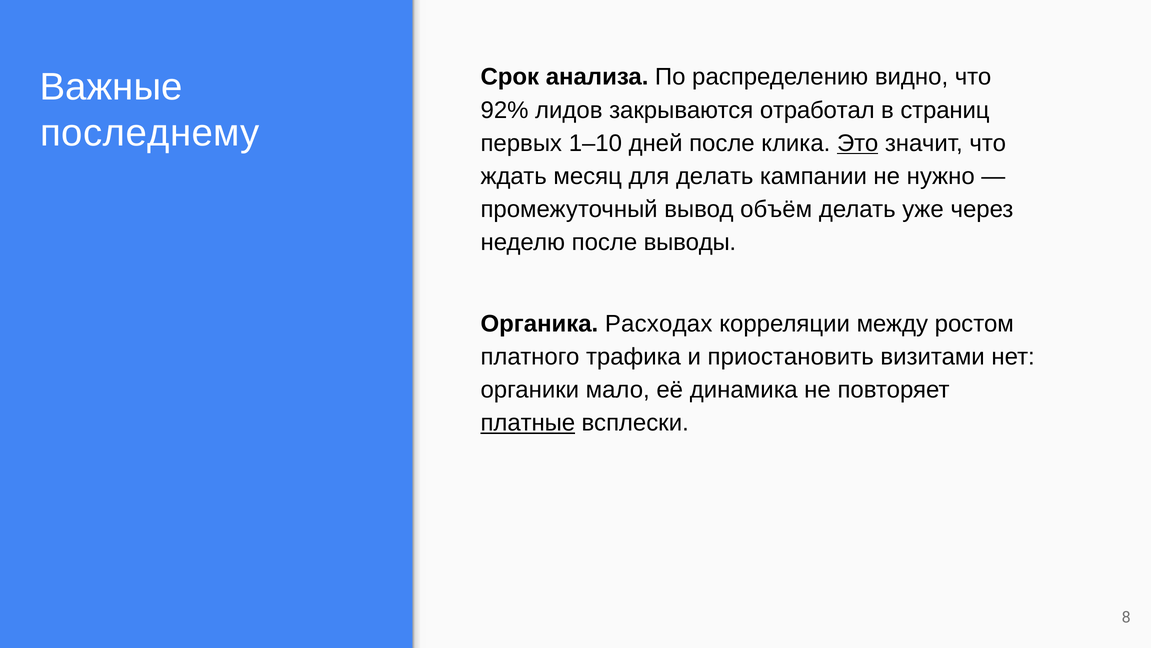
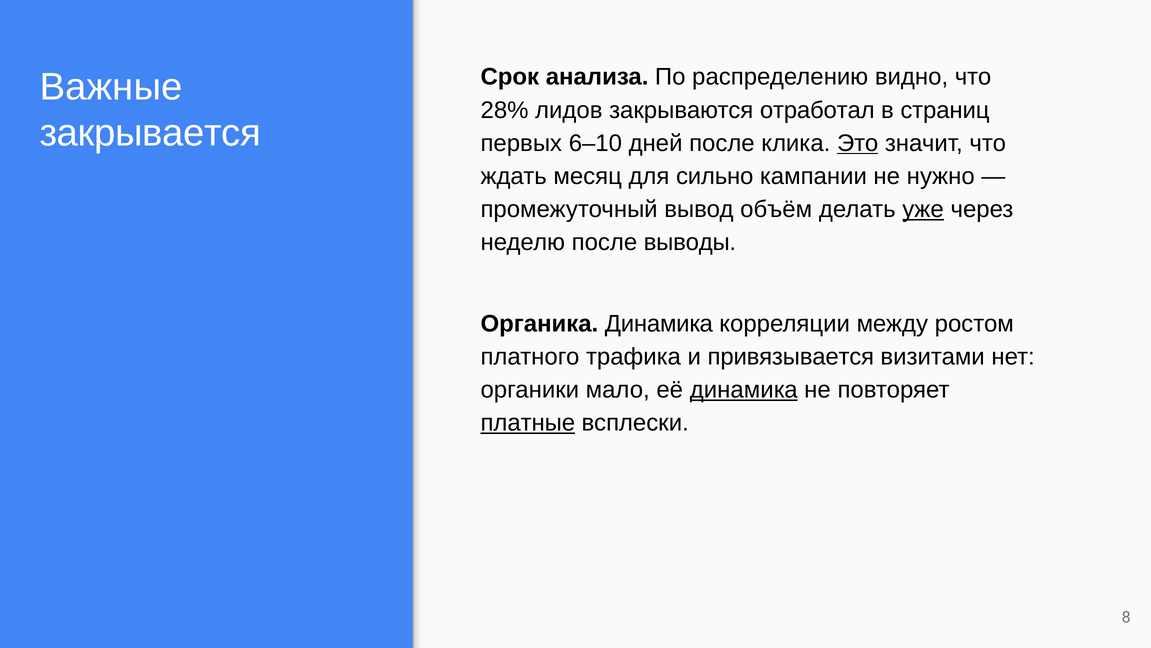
92%: 92% -> 28%
последнему: последнему -> закрывается
1–10: 1–10 -> 6–10
для делать: делать -> сильно
уже underline: none -> present
Органика Расходах: Расходах -> Динамика
приостановить: приостановить -> привязывается
динамика at (744, 390) underline: none -> present
